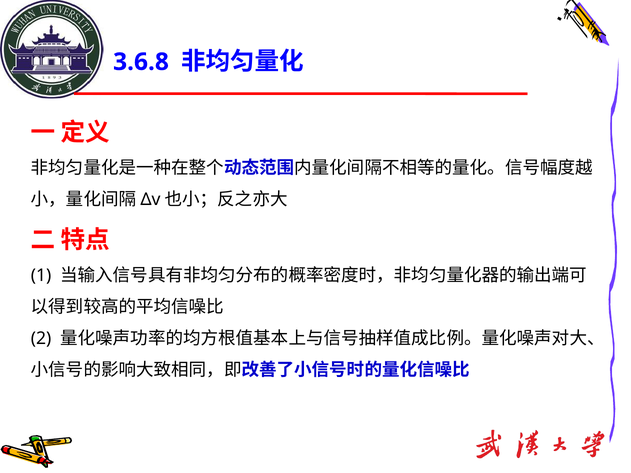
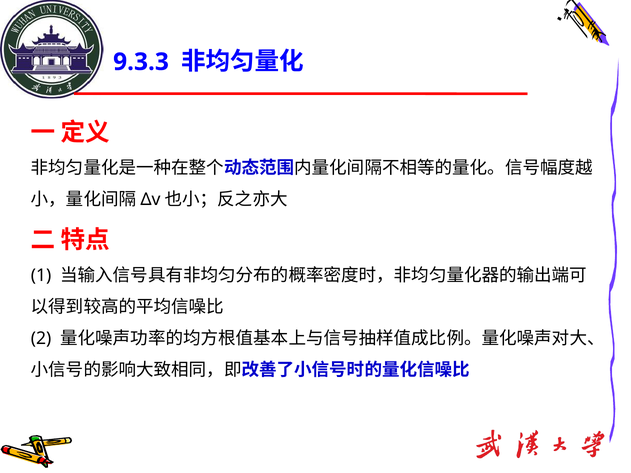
3.6.8: 3.6.8 -> 9.3.3
